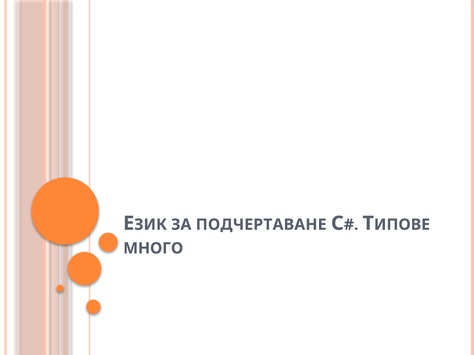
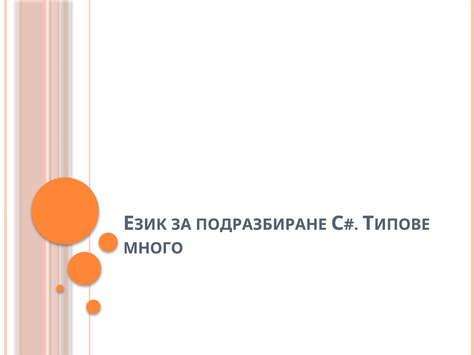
ПОДЧЕРТАВАНЕ: ПОДЧЕРТАВАНЕ -> ПОДРАЗБИРАНЕ
